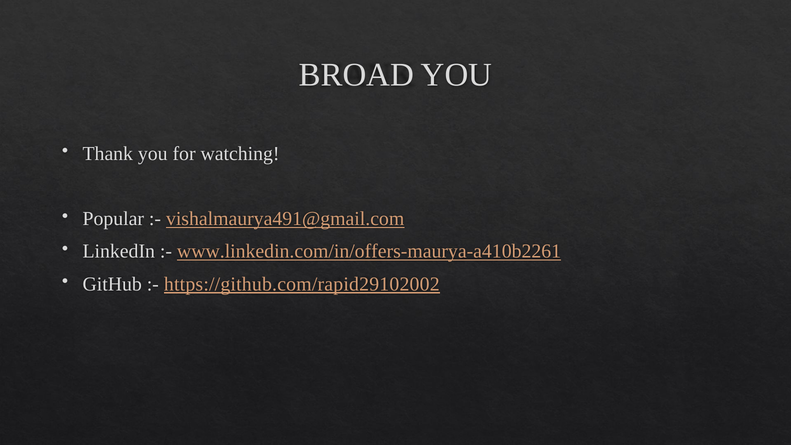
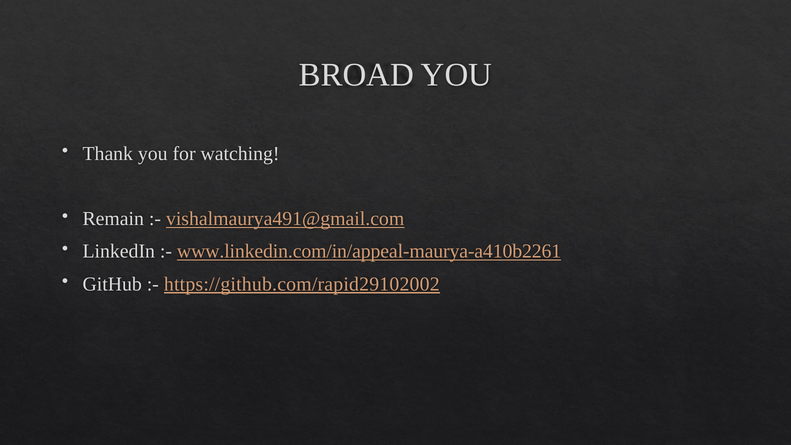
Popular: Popular -> Remain
www.linkedin.com/in/offers-maurya-a410b2261: www.linkedin.com/in/offers-maurya-a410b2261 -> www.linkedin.com/in/appeal-maurya-a410b2261
